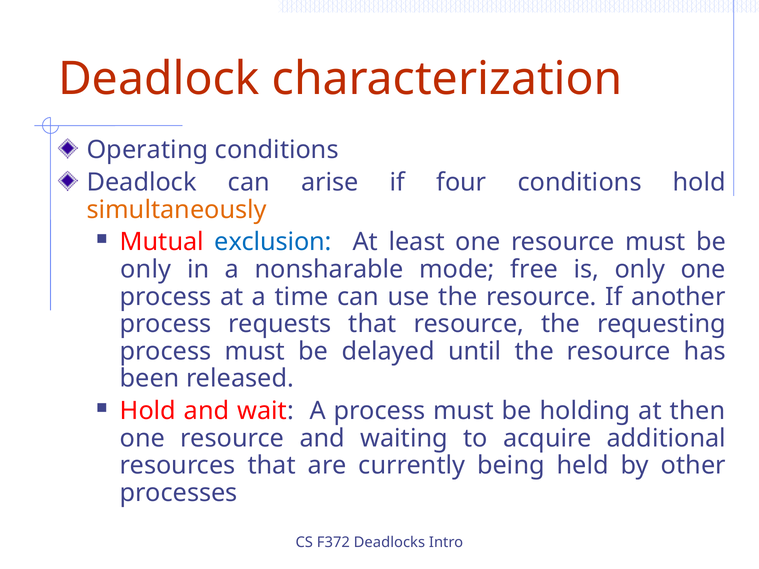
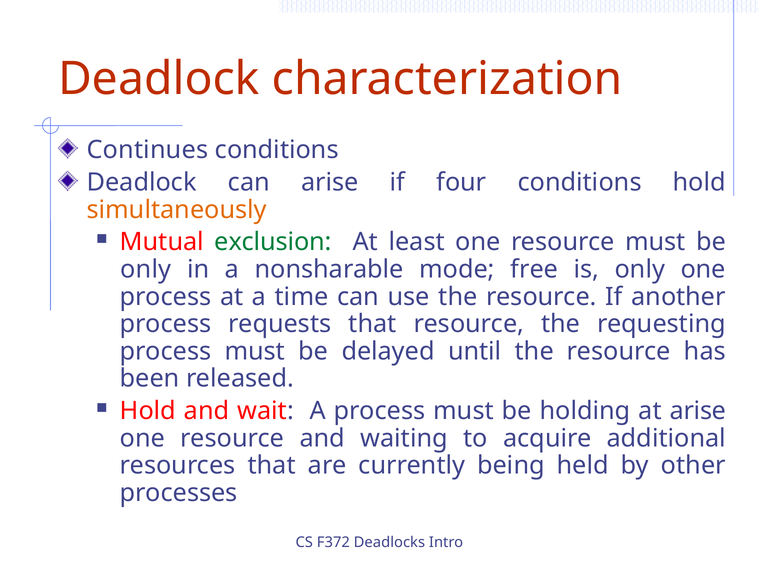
Operating: Operating -> Continues
exclusion colour: blue -> green
at then: then -> arise
